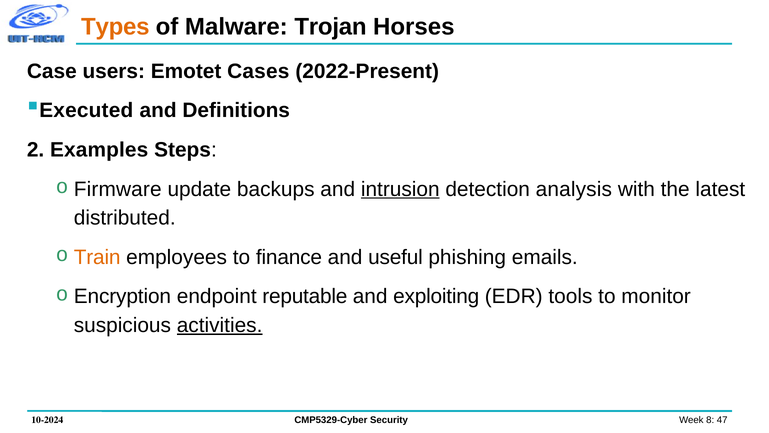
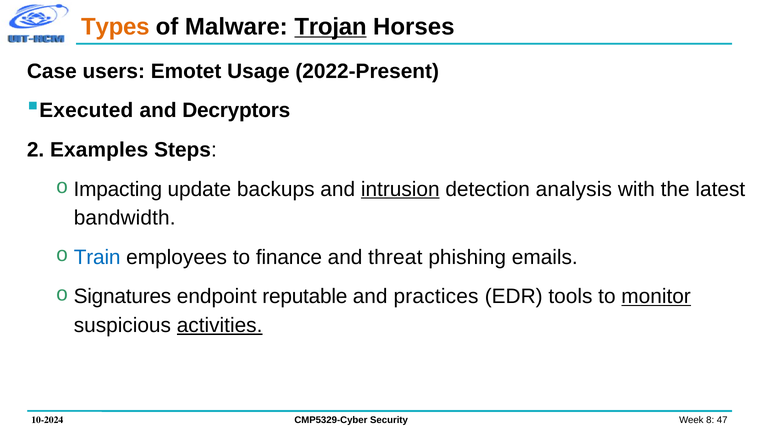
Trojan underline: none -> present
Cases: Cases -> Usage
Definitions: Definitions -> Decryptors
Firmware: Firmware -> Impacting
distributed: distributed -> bandwidth
Train colour: orange -> blue
useful: useful -> threat
Encryption: Encryption -> Signatures
exploiting: exploiting -> practices
monitor underline: none -> present
